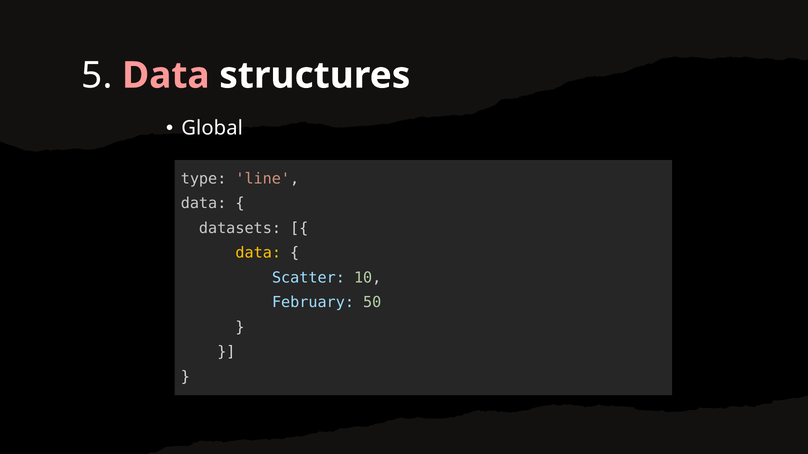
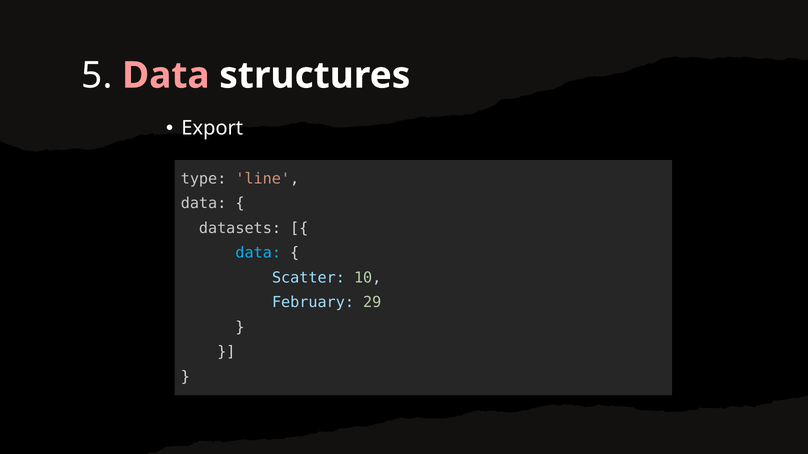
Global: Global -> Export
data at (258, 253) colour: yellow -> light blue
50: 50 -> 29
